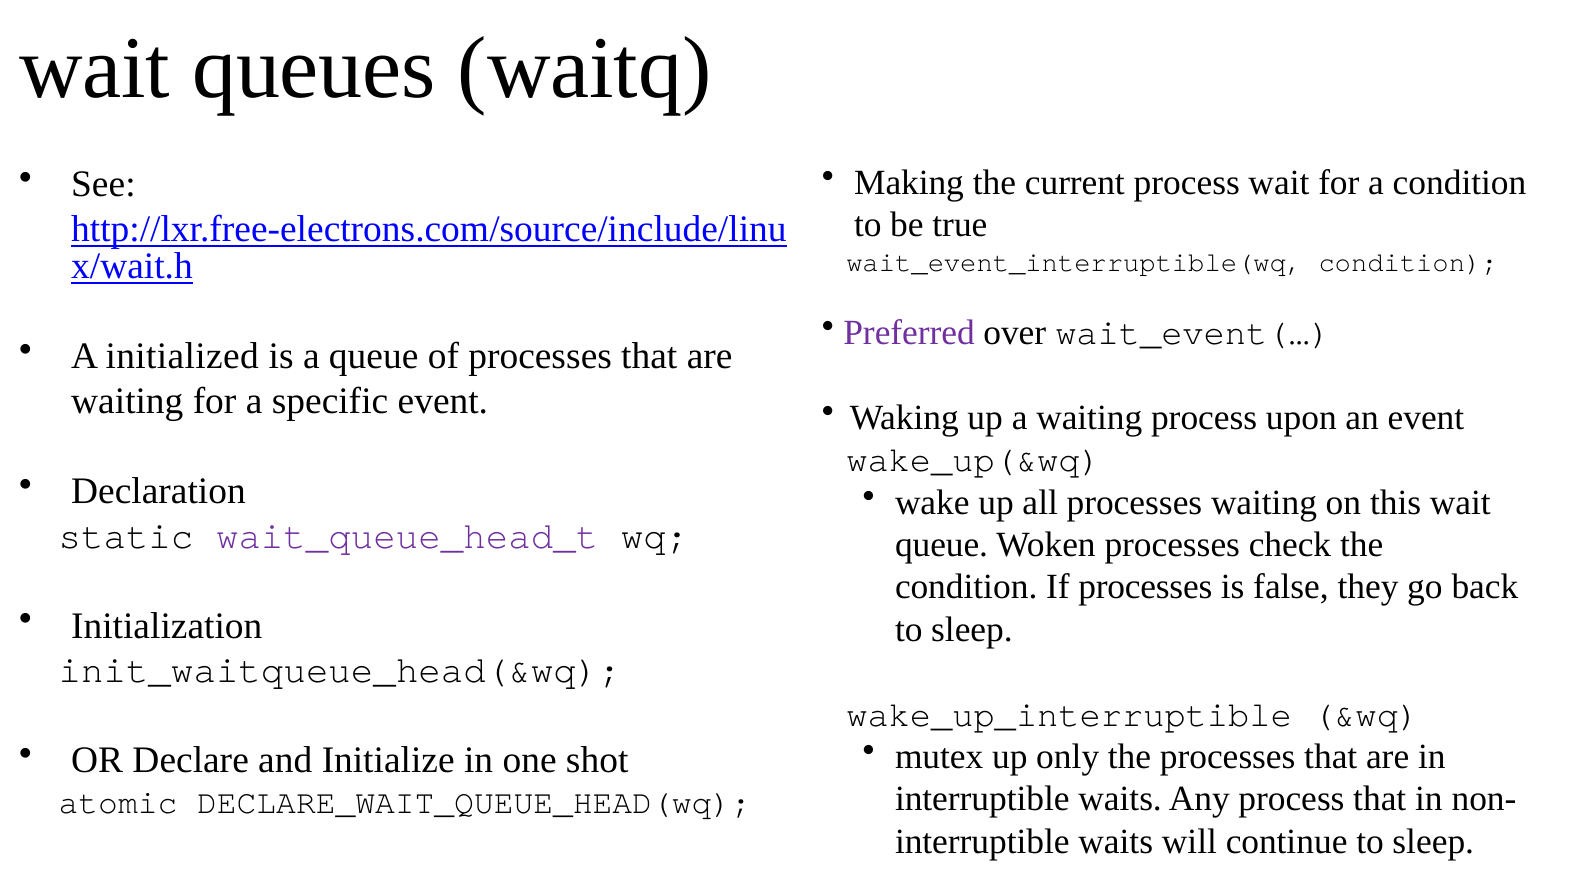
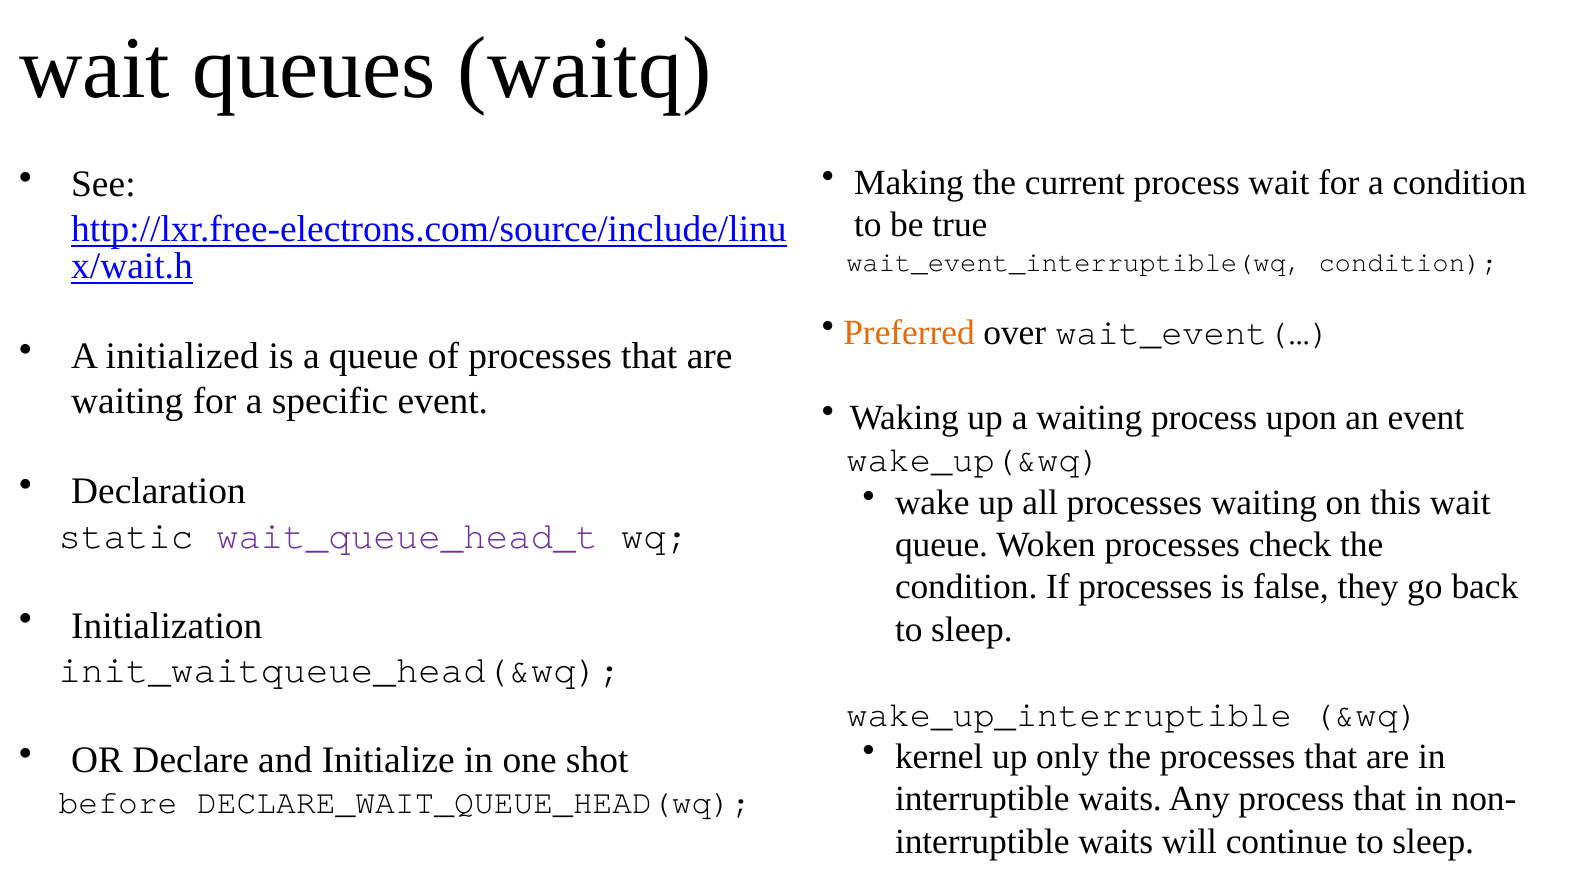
Preferred colour: purple -> orange
mutex: mutex -> kernel
atomic: atomic -> before
